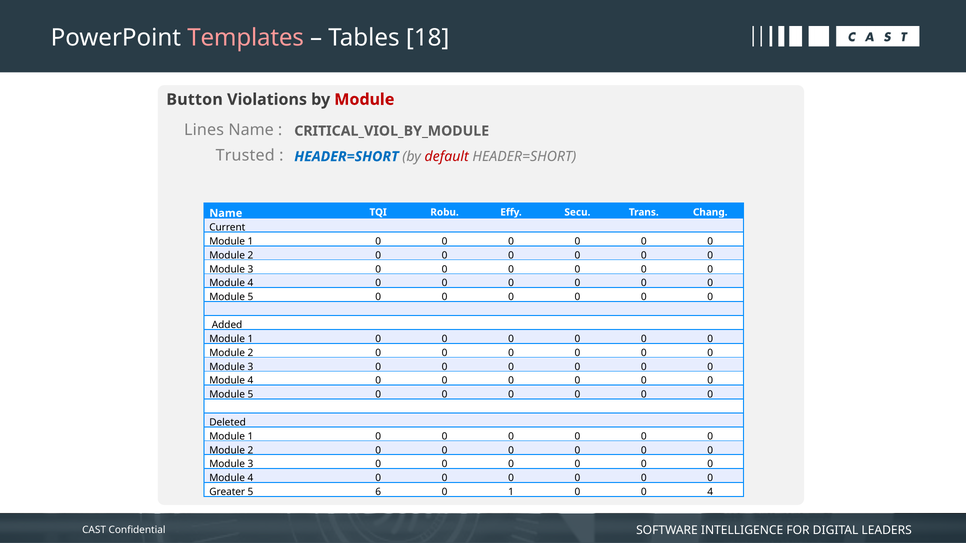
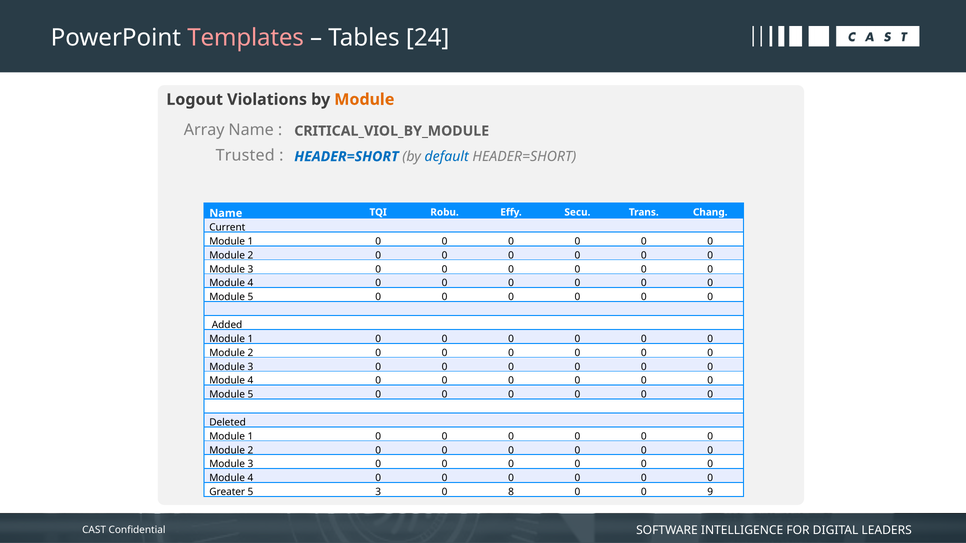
18: 18 -> 24
Button: Button -> Logout
Module at (364, 100) colour: red -> orange
Lines: Lines -> Array
default colour: red -> blue
5 6: 6 -> 3
0 1: 1 -> 8
0 4: 4 -> 9
